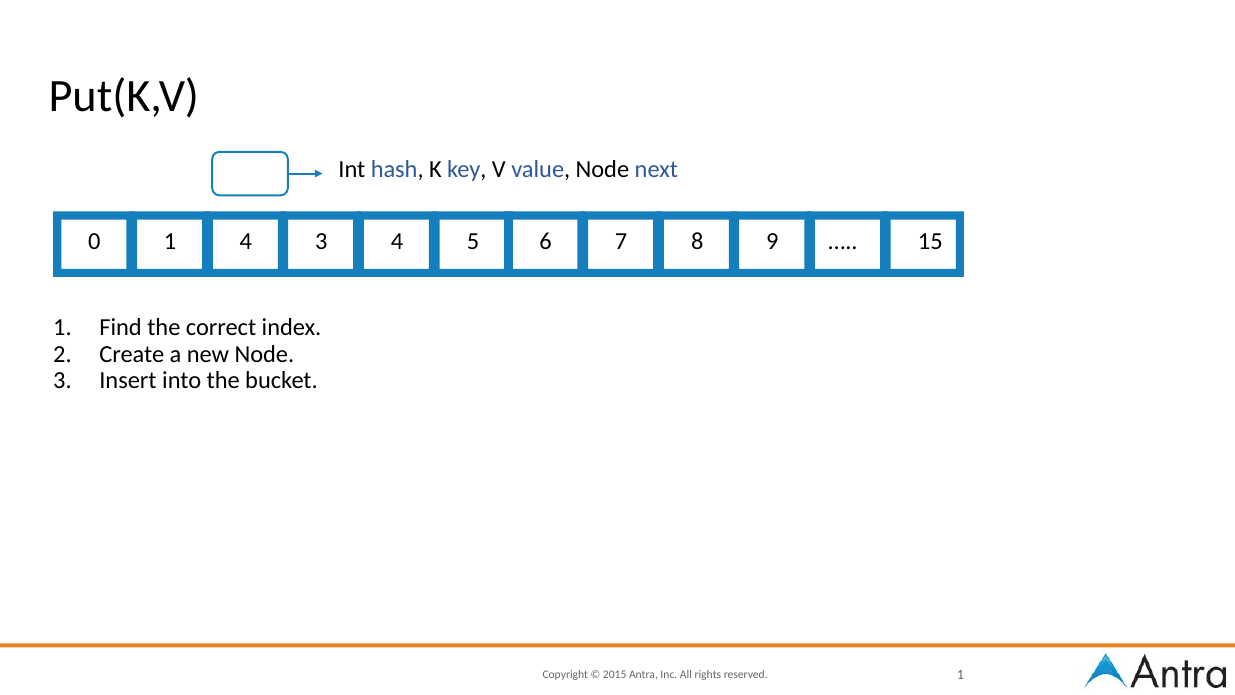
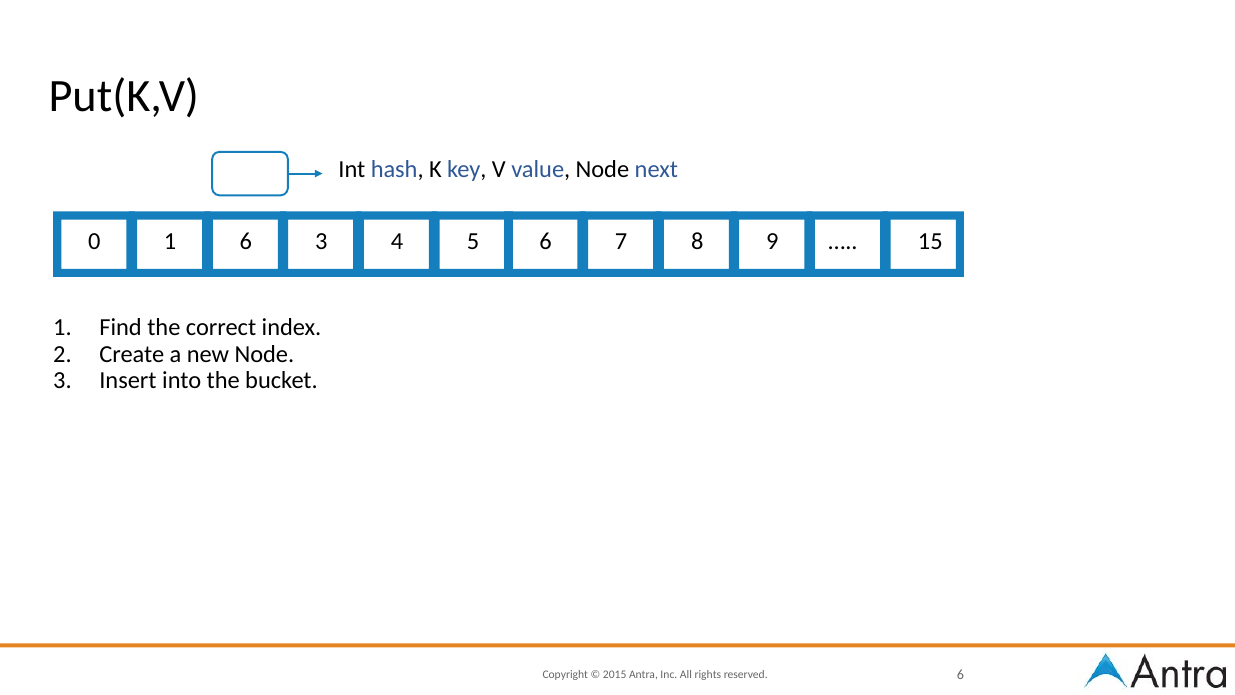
1 4: 4 -> 6
1 at (960, 674): 1 -> 6
